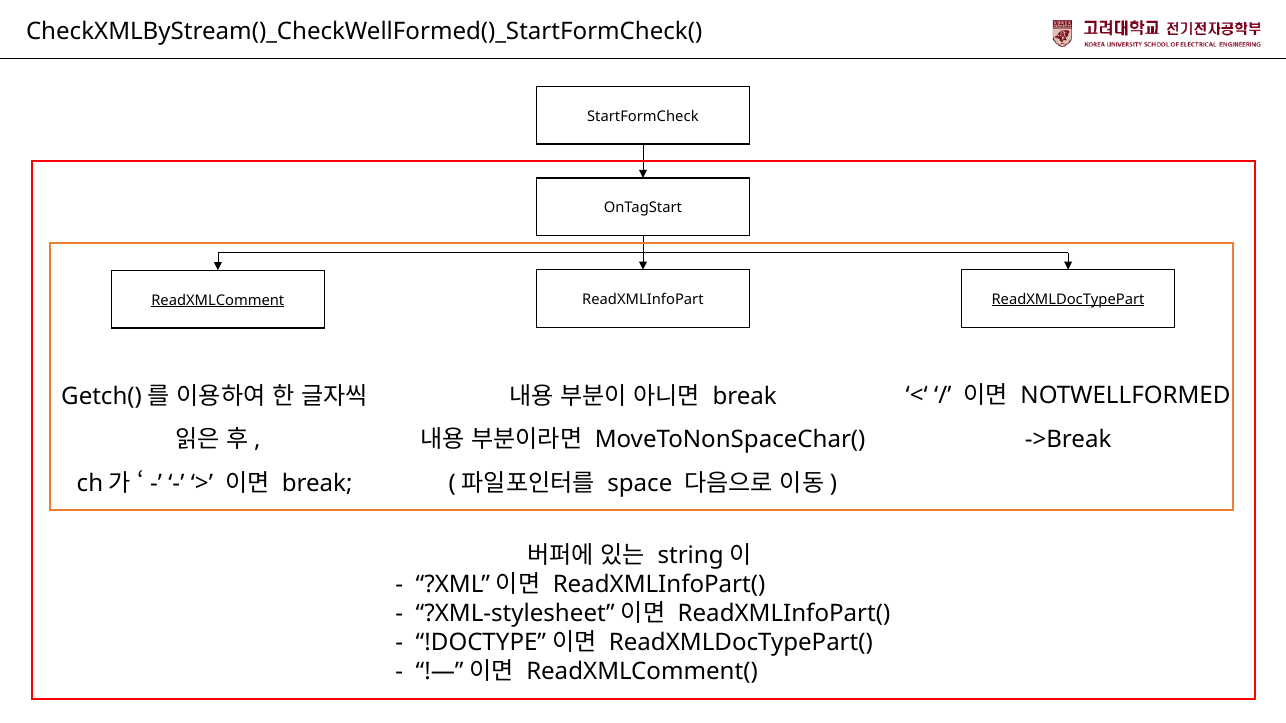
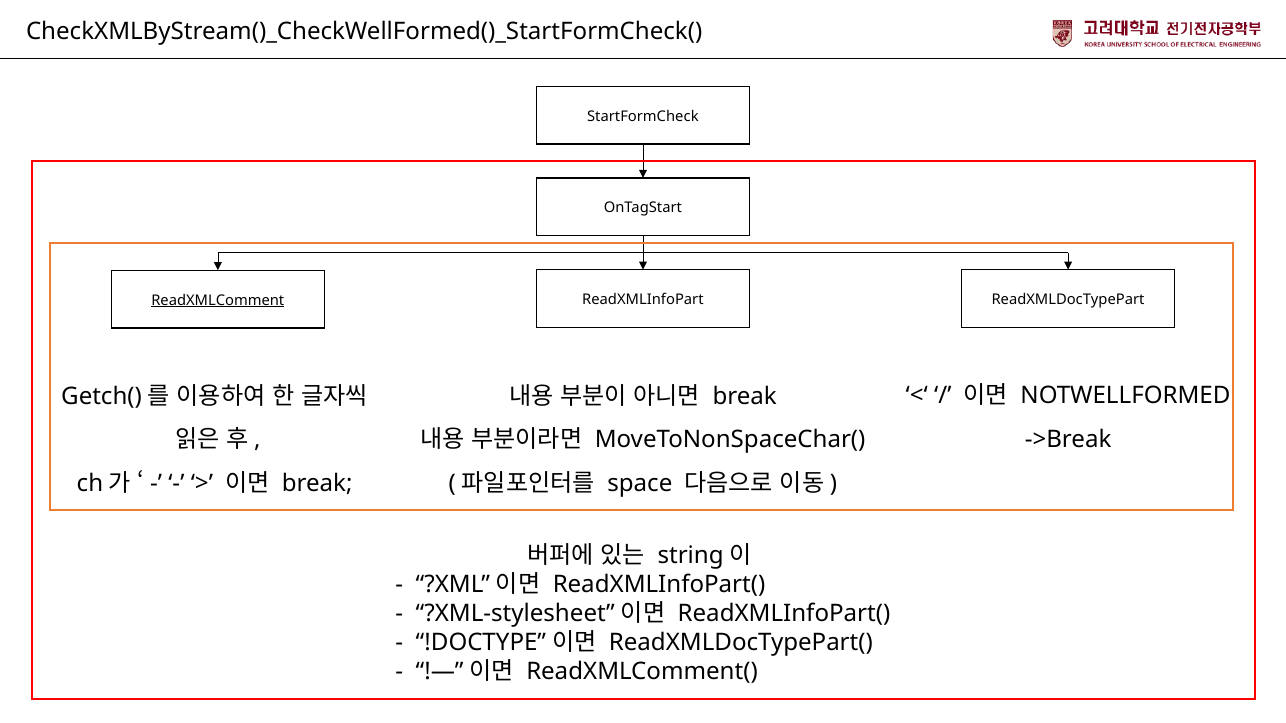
ReadXMLDocTypePart underline: present -> none
